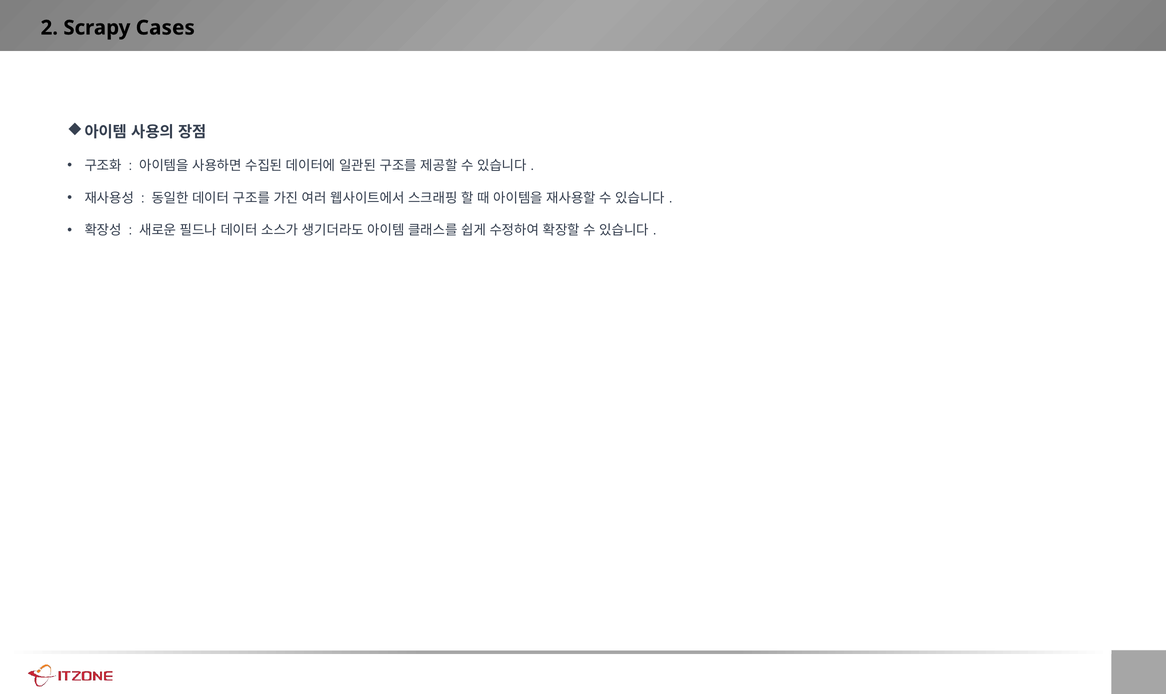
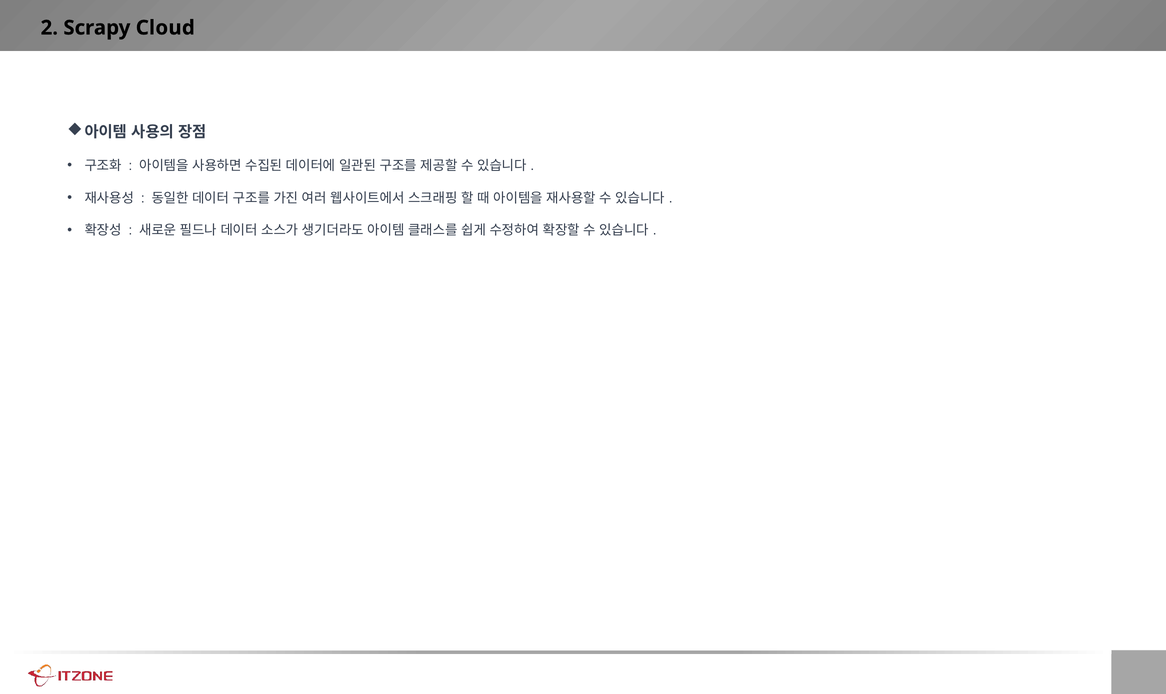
Cases: Cases -> Cloud
